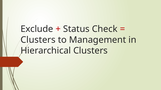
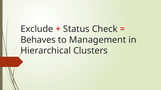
Clusters at (38, 40): Clusters -> Behaves
